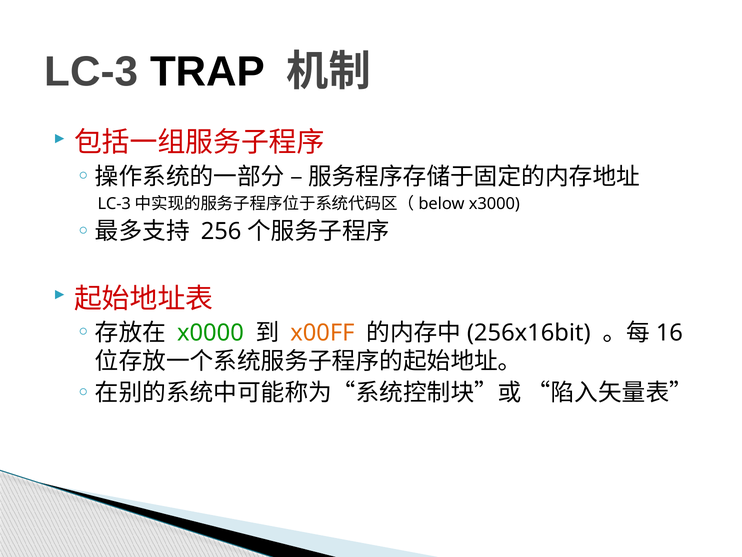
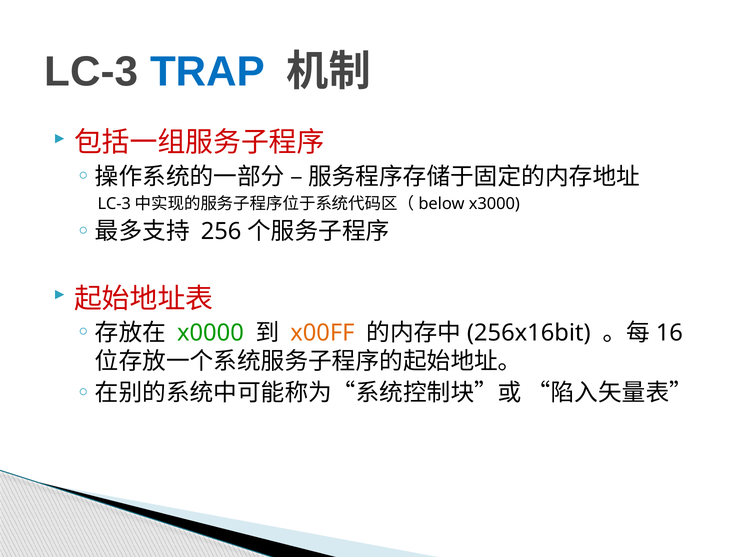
TRAP colour: black -> blue
